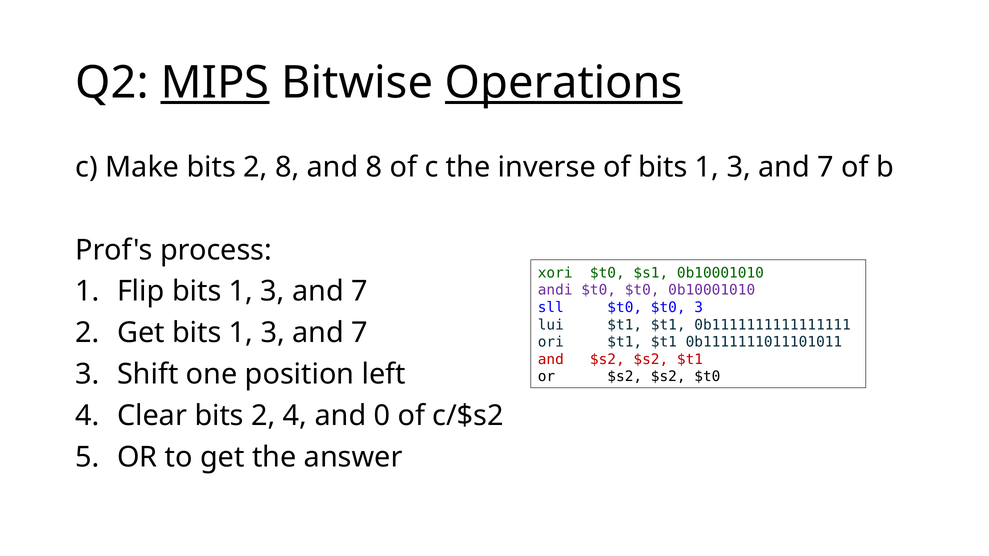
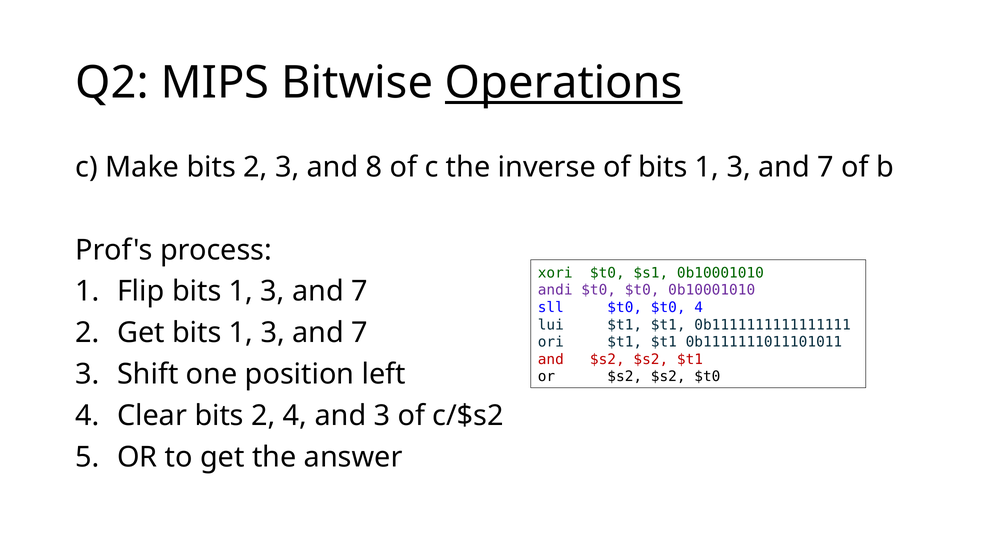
MIPS underline: present -> none
2 8: 8 -> 3
$t0 3: 3 -> 4
and 0: 0 -> 3
